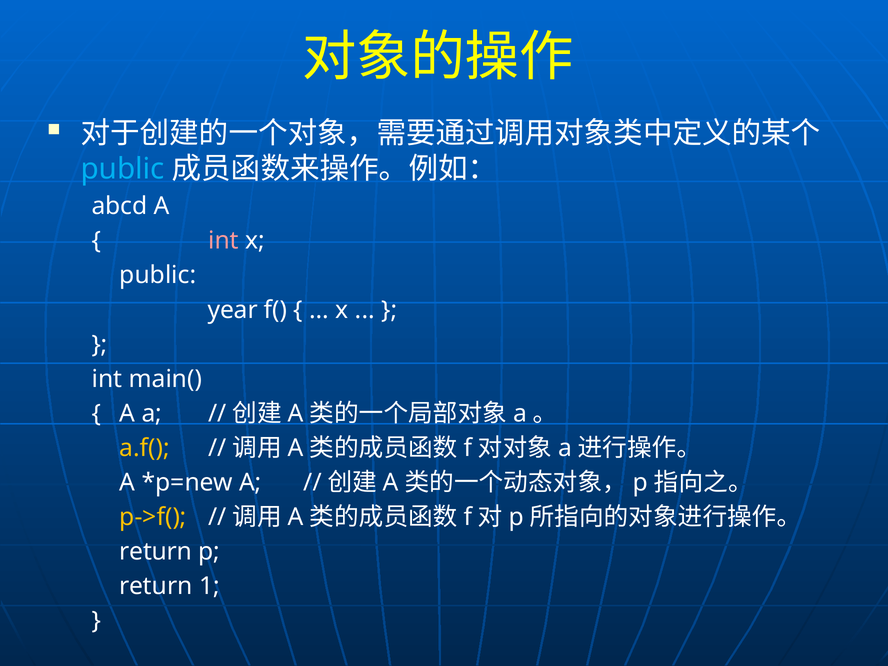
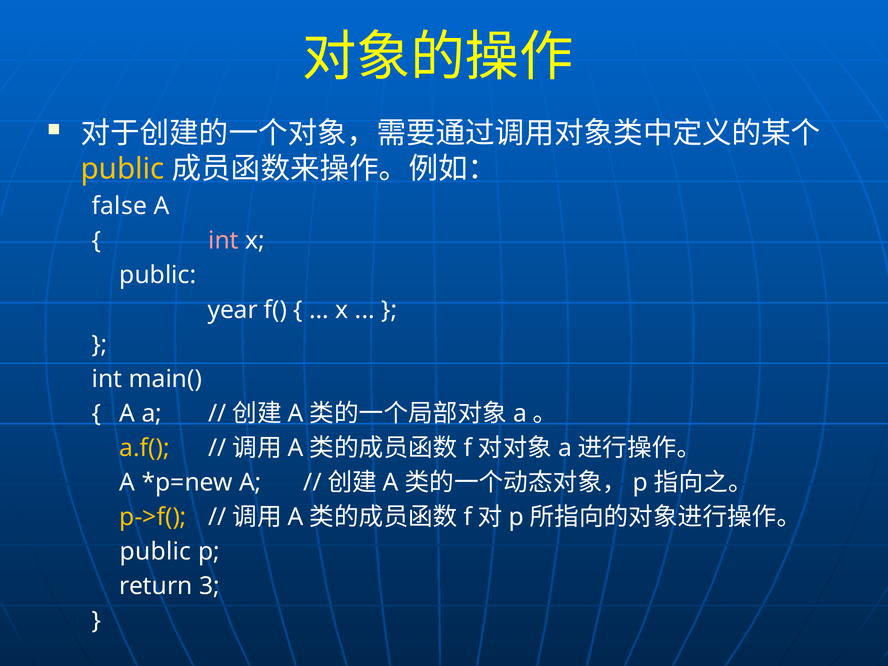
public at (123, 169) colour: light blue -> yellow
abcd: abcd -> false
return at (156, 552): return -> public
1: 1 -> 3
